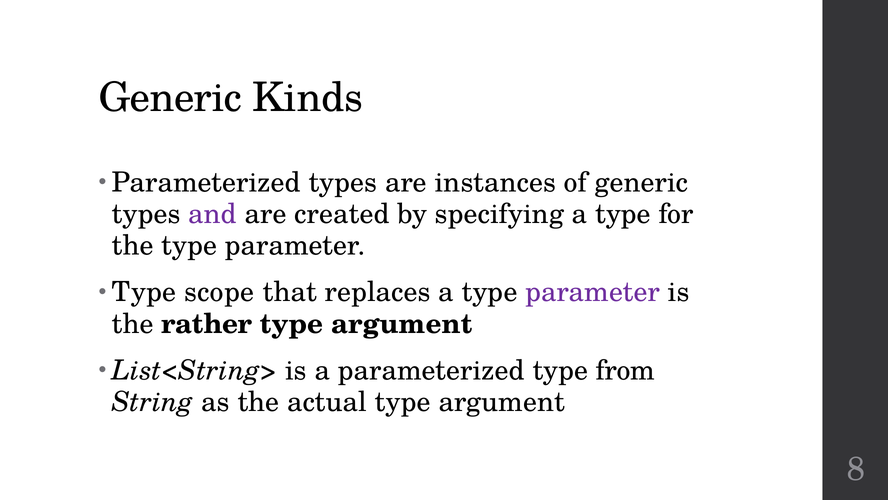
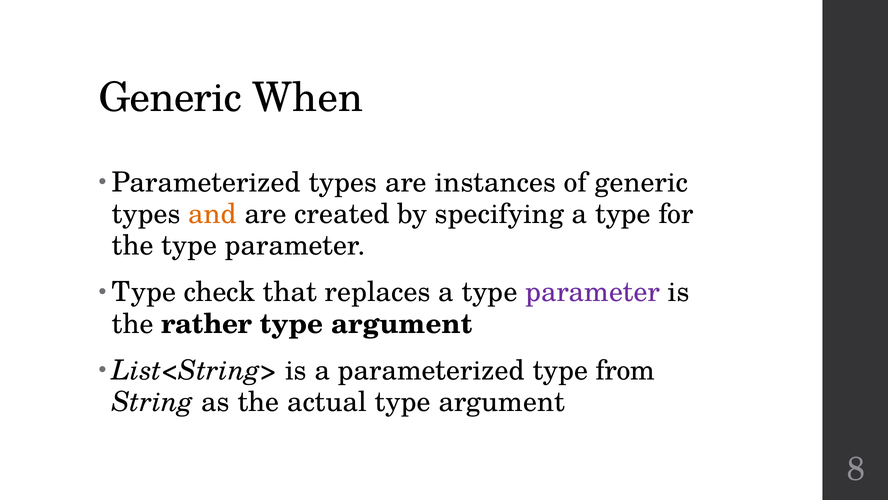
Kinds: Kinds -> When
and colour: purple -> orange
scope: scope -> check
